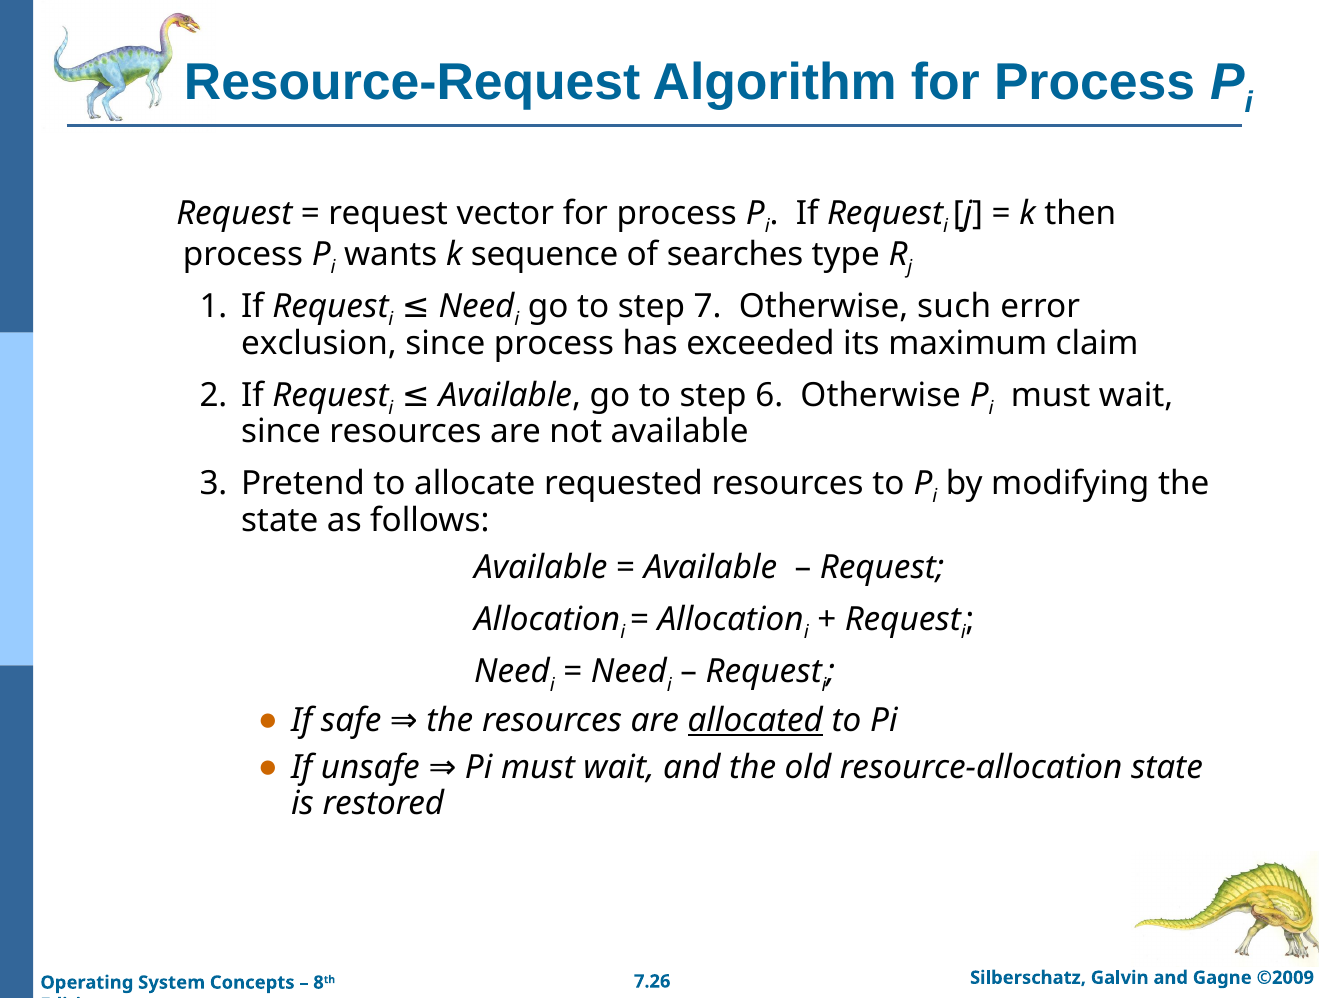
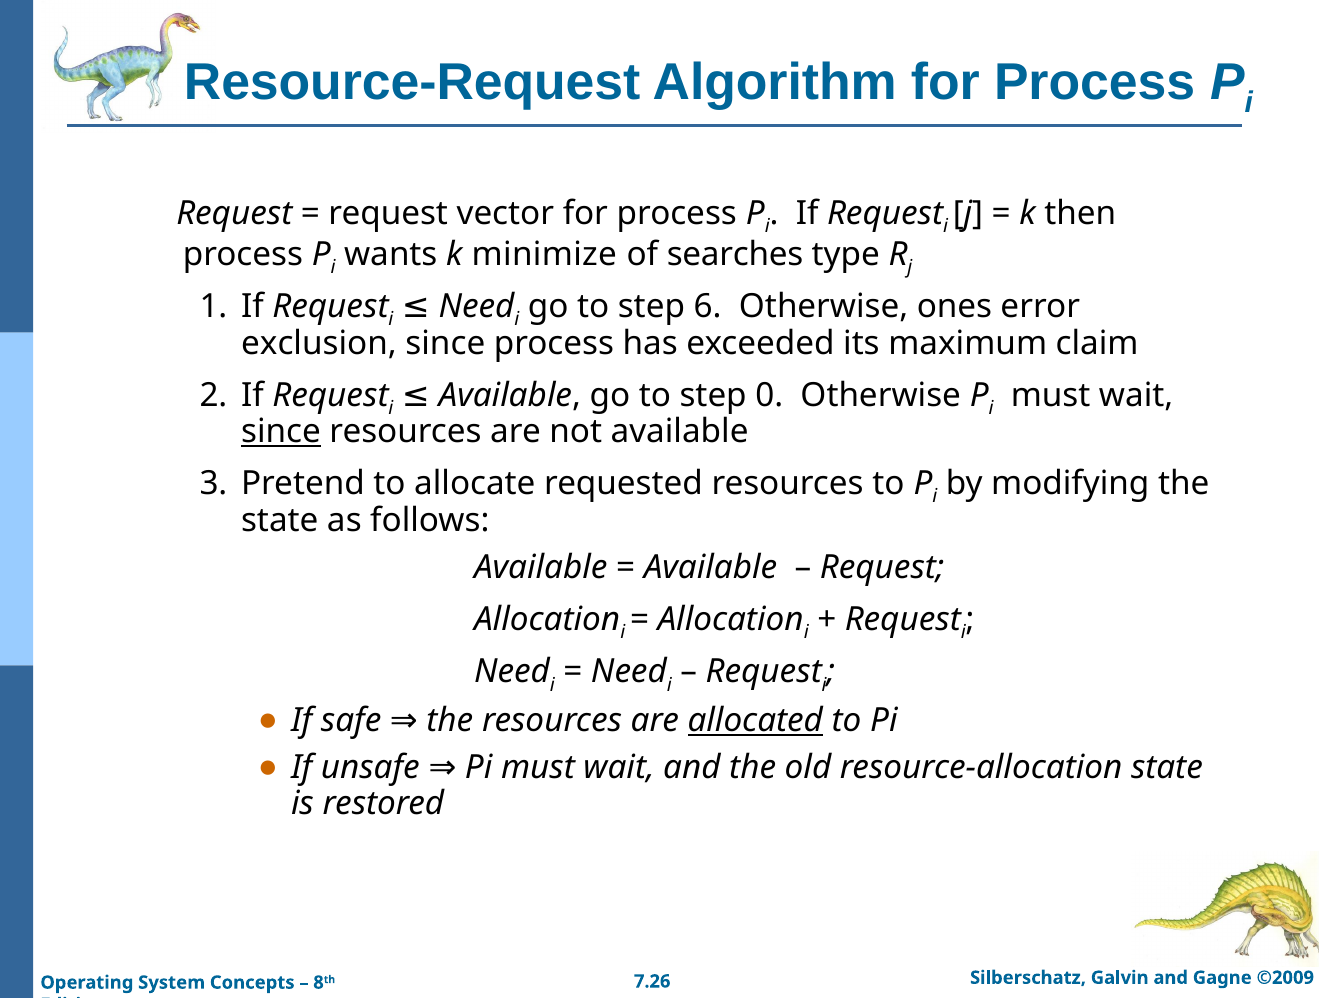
sequence: sequence -> minimize
7: 7 -> 6
such: such -> ones
6: 6 -> 0
since at (281, 432) underline: none -> present
